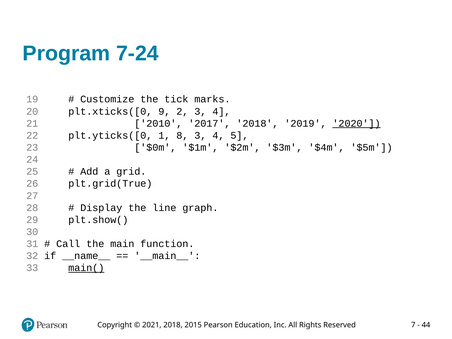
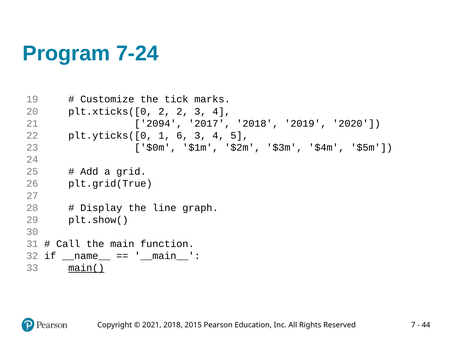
plt.xticks([0 9: 9 -> 2
2010: 2010 -> 2094
2020 underline: present -> none
8: 8 -> 6
